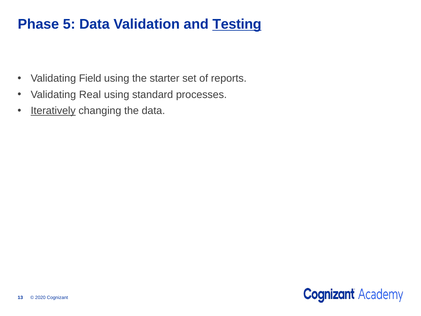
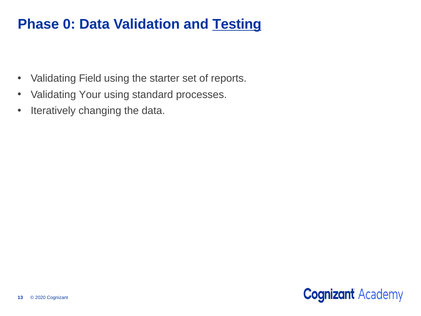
5: 5 -> 0
Real: Real -> Your
Iteratively underline: present -> none
